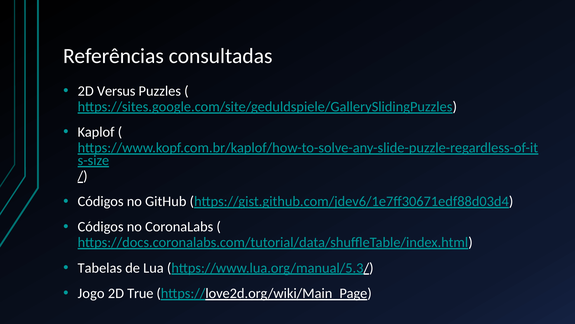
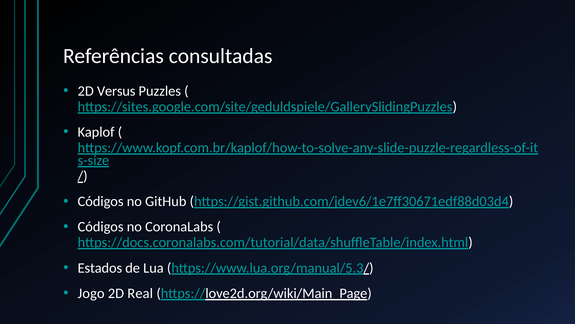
Tabelas: Tabelas -> Estados
True: True -> Real
